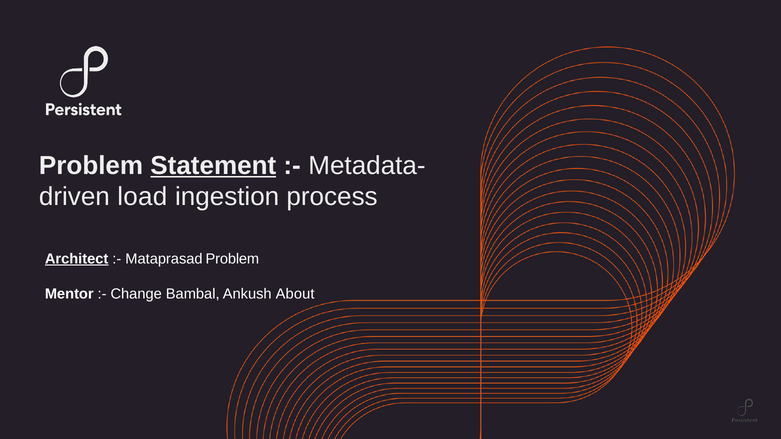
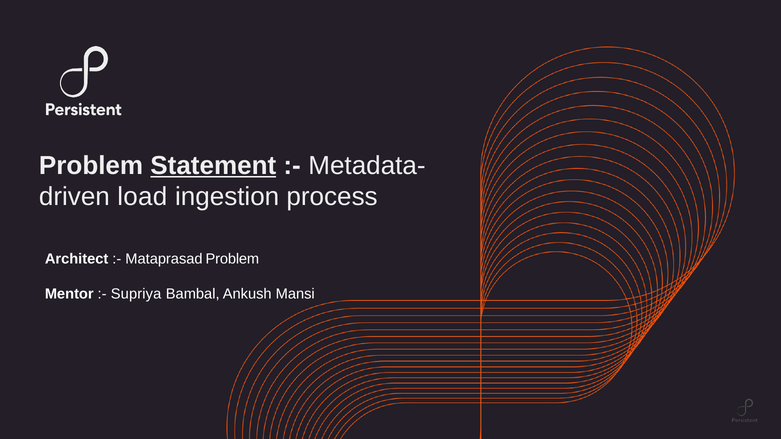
Architect underline: present -> none
Change: Change -> Supriya
About: About -> Mansi
